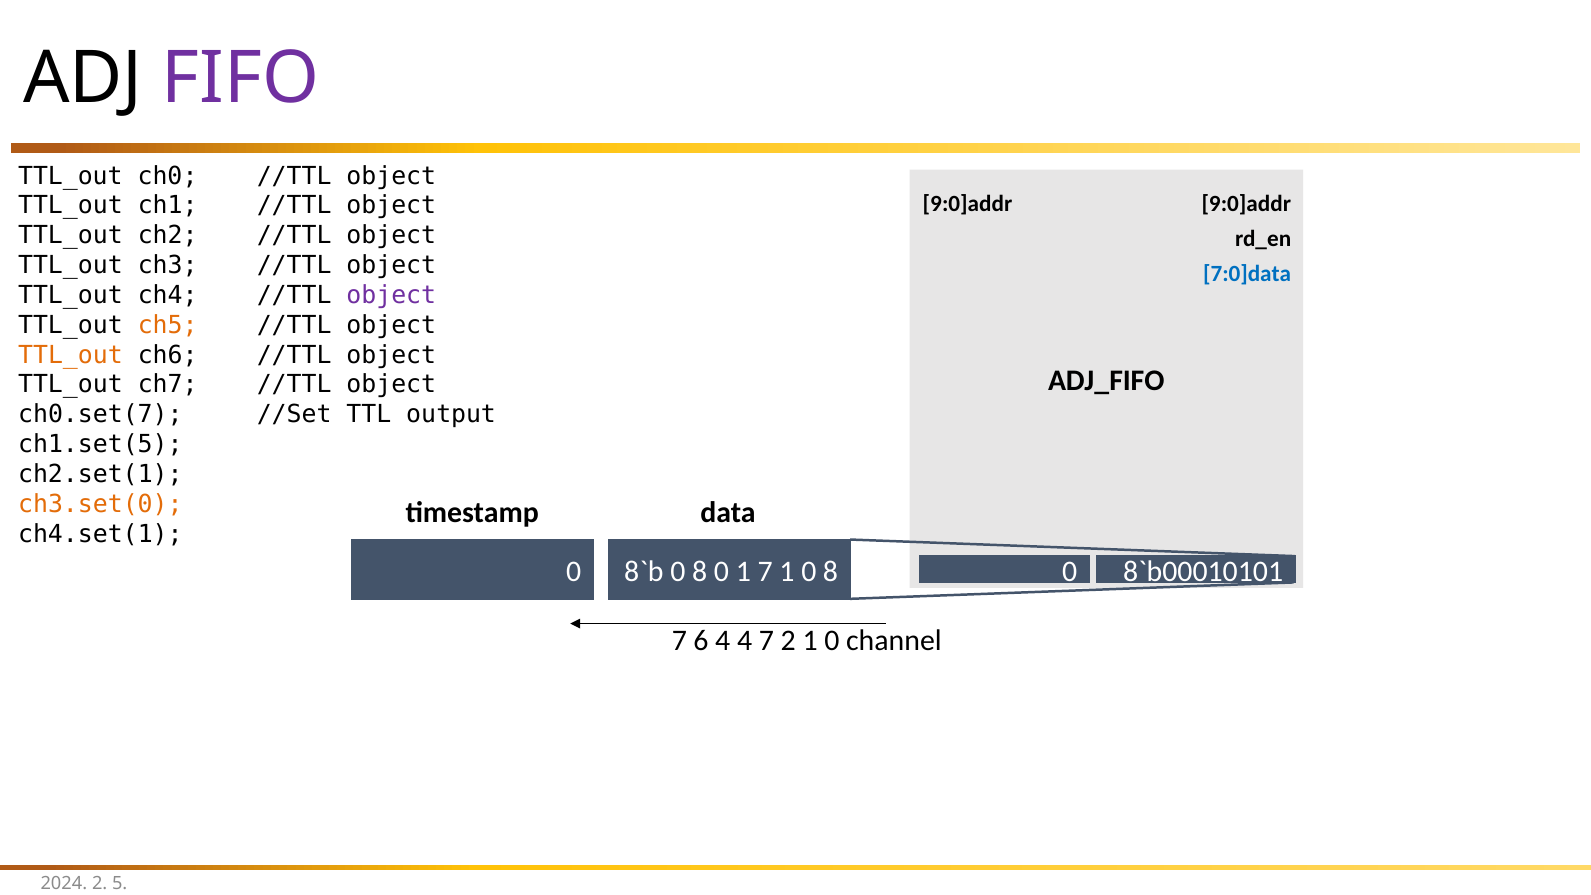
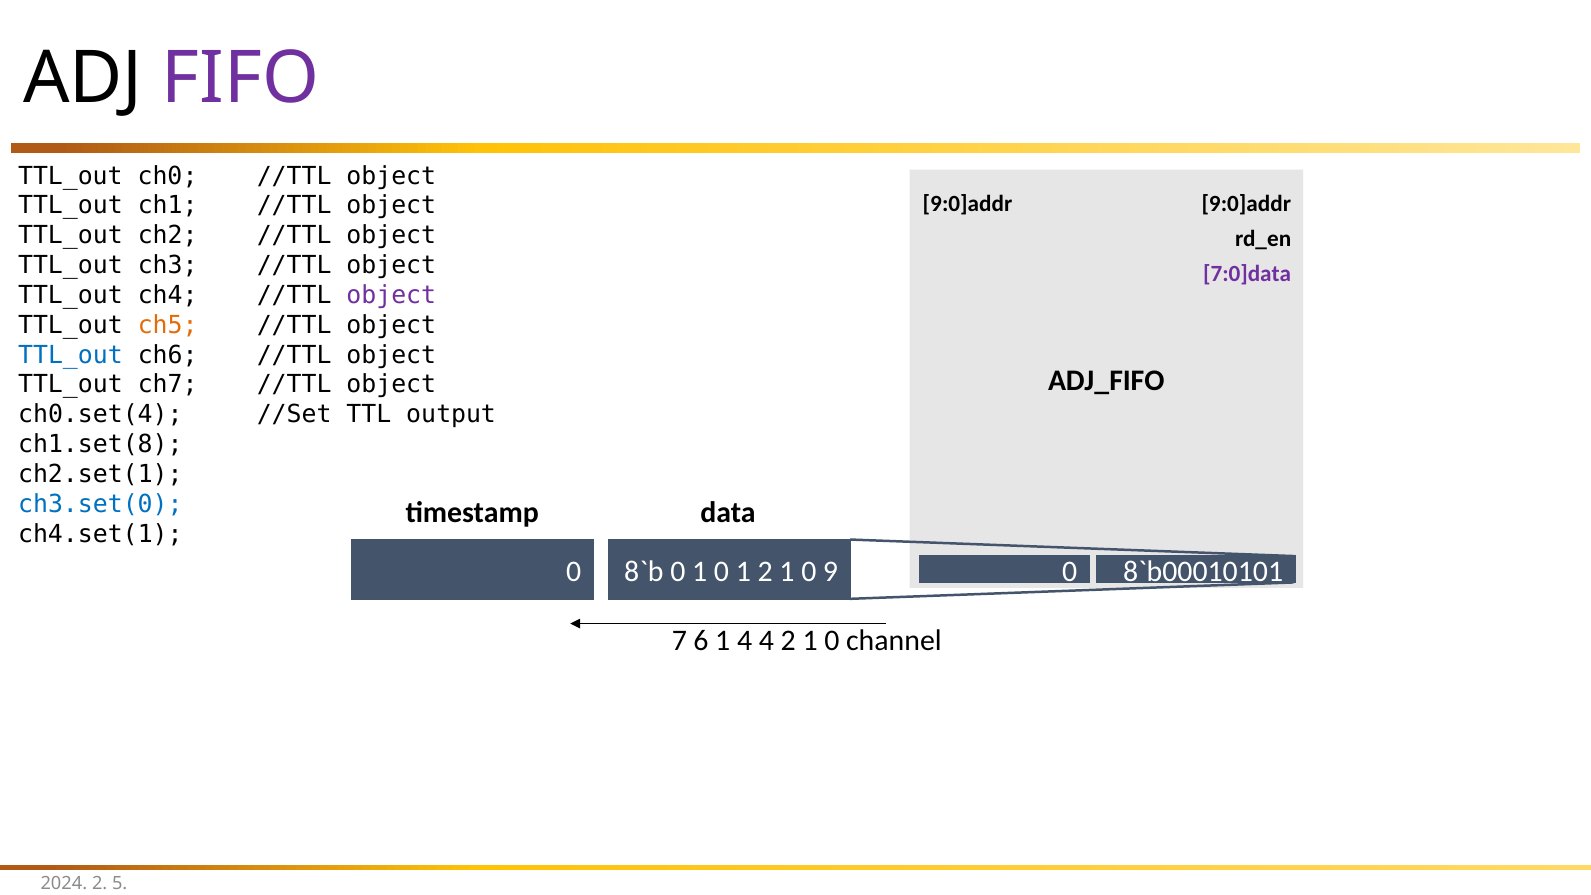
7:0]data colour: blue -> purple
TTL_out at (70, 355) colour: orange -> blue
ch0.set(7: ch0.set(7 -> ch0.set(4
ch1.set(5: ch1.set(5 -> ch1.set(8
ch3.set(0 colour: orange -> blue
8 at (700, 572): 8 -> 1
1 7: 7 -> 2
1 0 8: 8 -> 9
6 4: 4 -> 1
4 7: 7 -> 4
